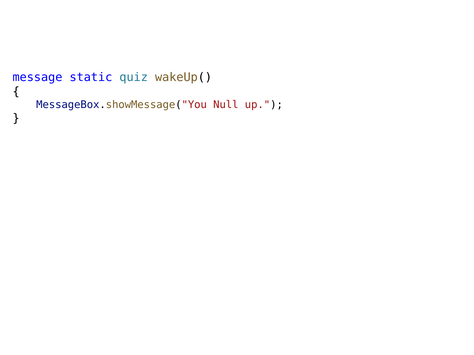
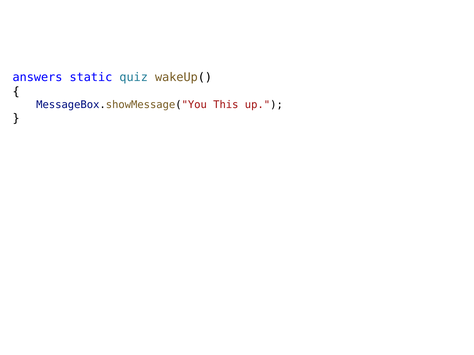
message: message -> answers
Null: Null -> This
